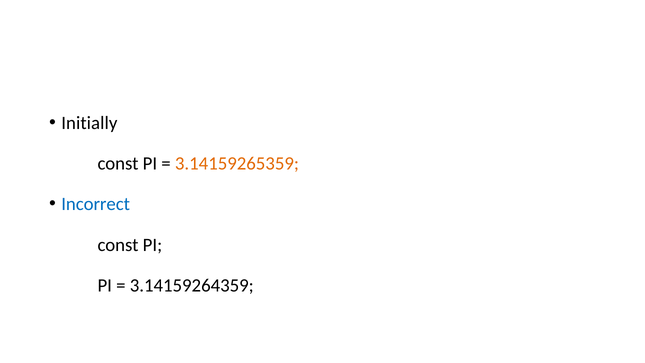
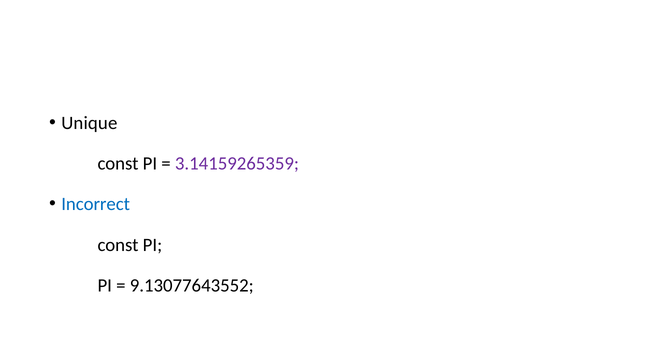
Initially: Initially -> Unique
3.14159265359 colour: orange -> purple
3.14159264359: 3.14159264359 -> 9.13077643552
